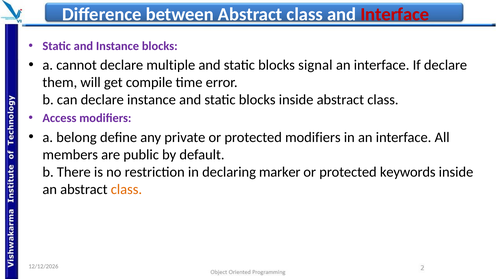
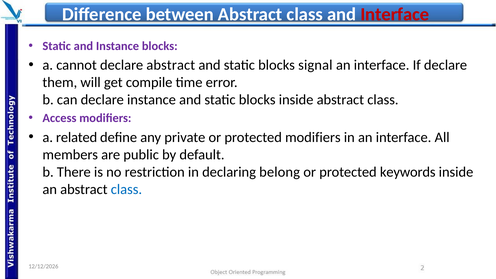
declare multiple: multiple -> abstract
belong: belong -> related
marker: marker -> belong
class at (126, 189) colour: orange -> blue
